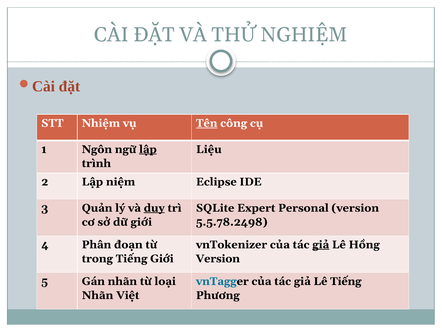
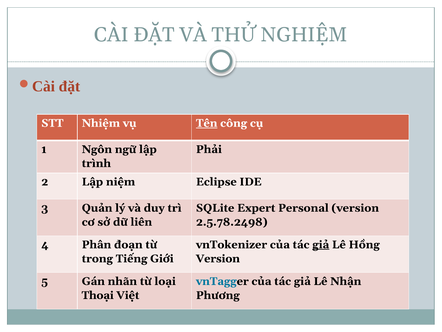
lập at (148, 149) underline: present -> none
Liệu: Liệu -> Phải
duy underline: present -> none
dữ giới: giới -> liên
5.5.78.2498: 5.5.78.2498 -> 2.5.78.2498
Lê Tiếng: Tiếng -> Nhận
Nhãn at (98, 295): Nhãn -> Thoại
